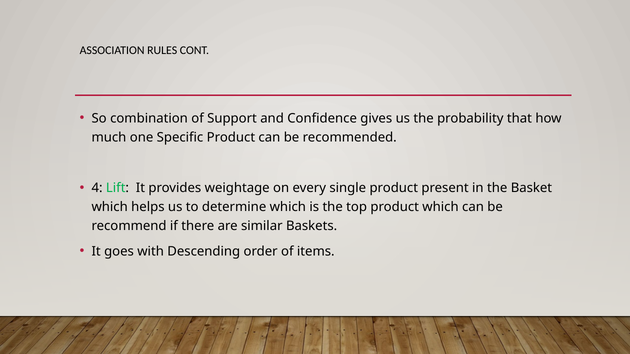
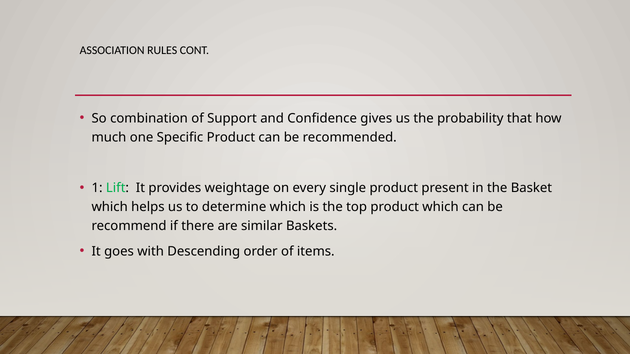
4: 4 -> 1
